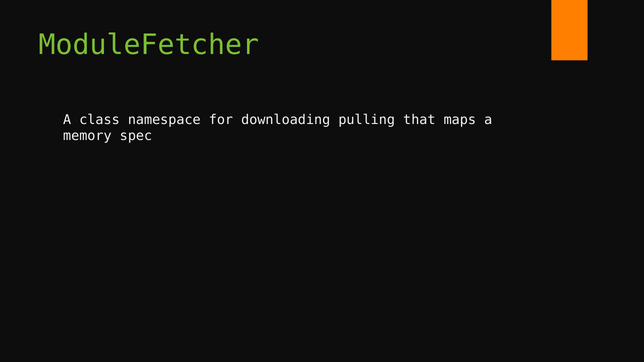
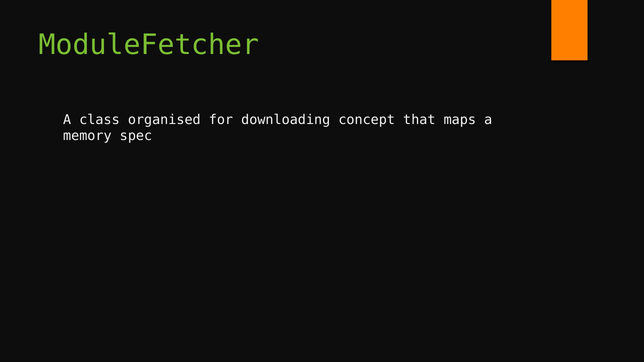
namespace: namespace -> organised
pulling: pulling -> concept
